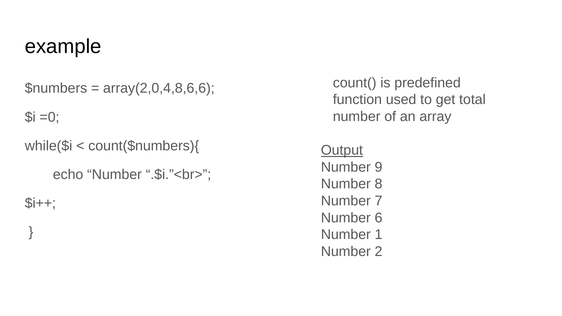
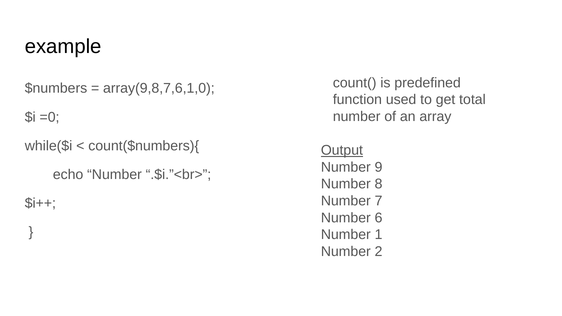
array(2,0,4,8,6,6: array(2,0,4,8,6,6 -> array(9,8,7,6,1,0
